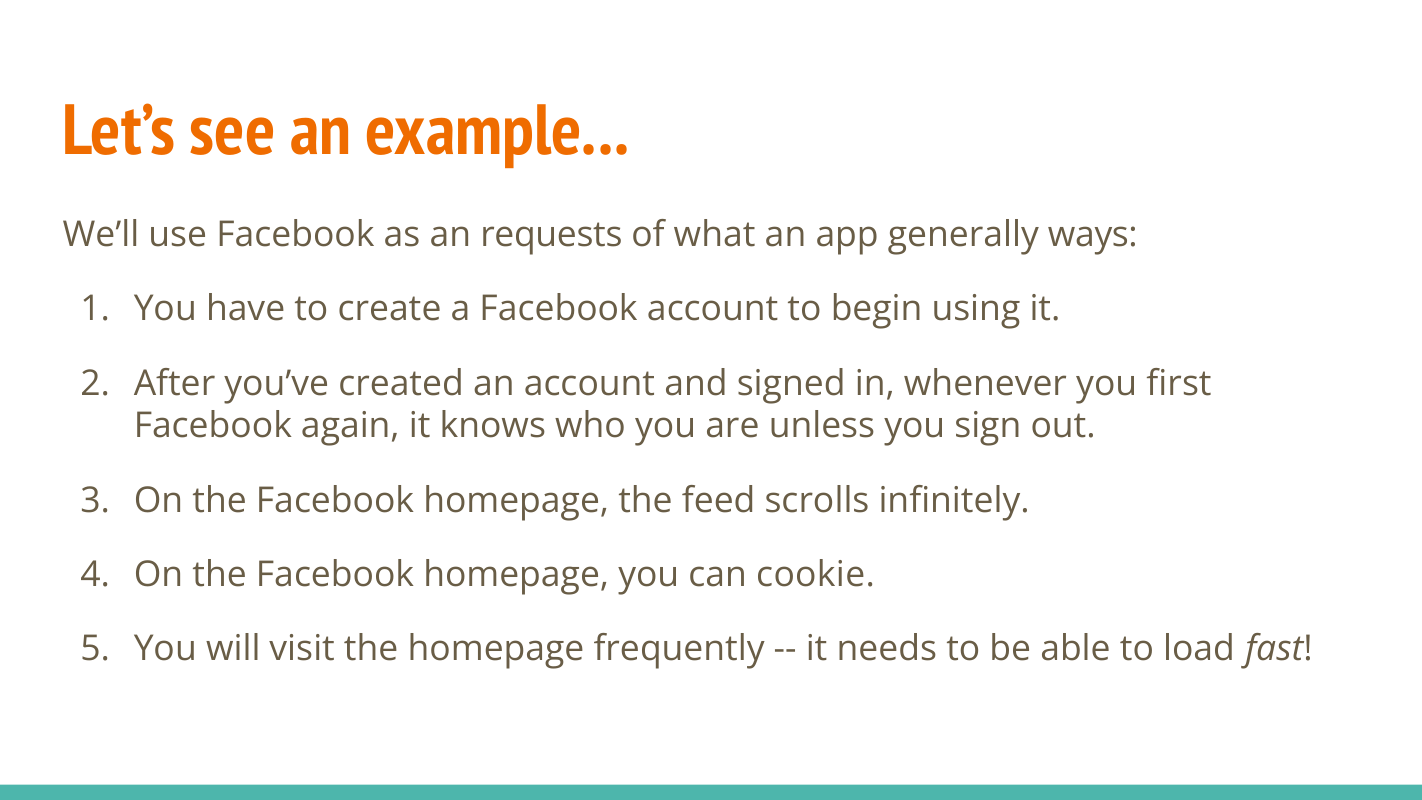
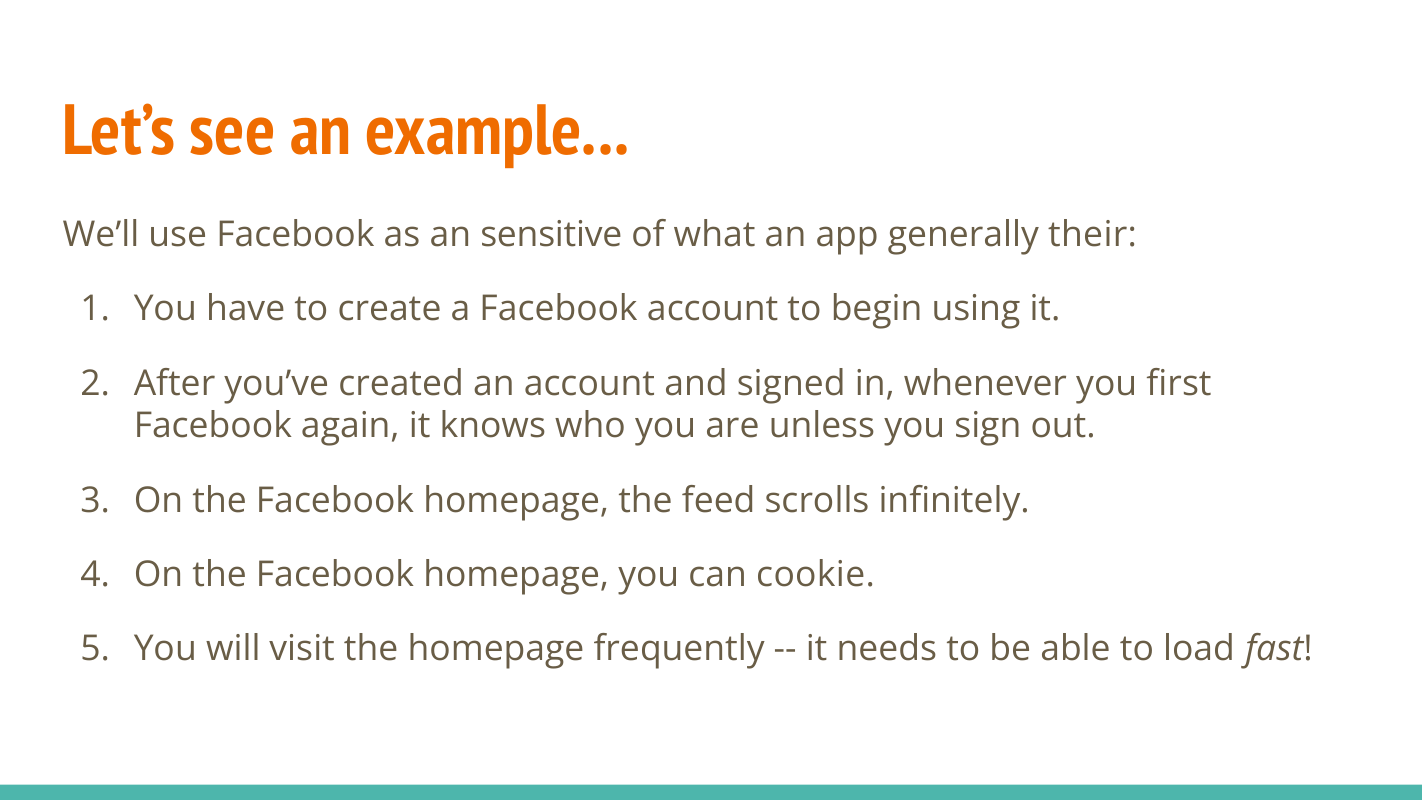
requests: requests -> sensitive
ways: ways -> their
